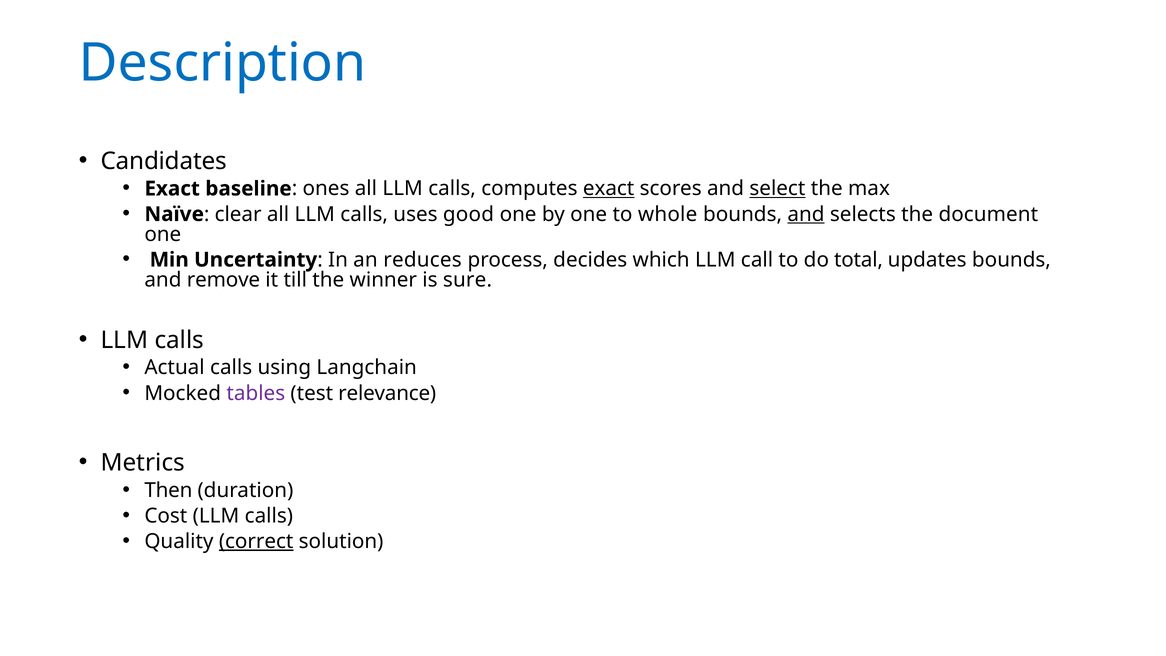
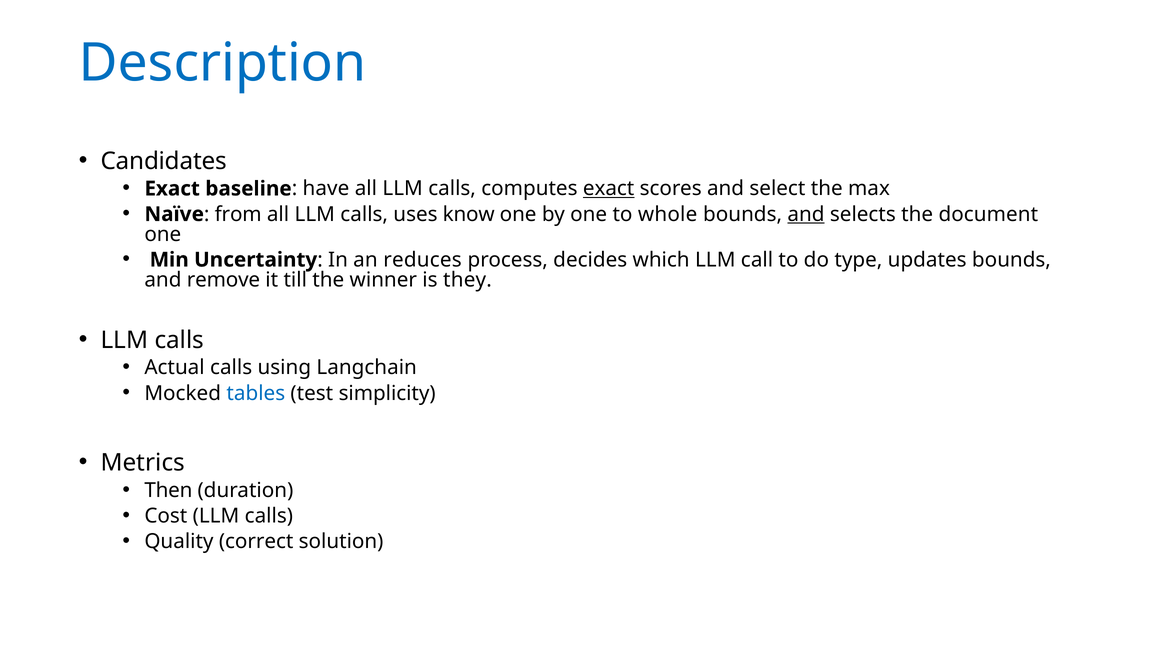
ones: ones -> have
select underline: present -> none
clear: clear -> from
good: good -> know
total: total -> type
sure: sure -> they
tables colour: purple -> blue
relevance: relevance -> simplicity
correct underline: present -> none
